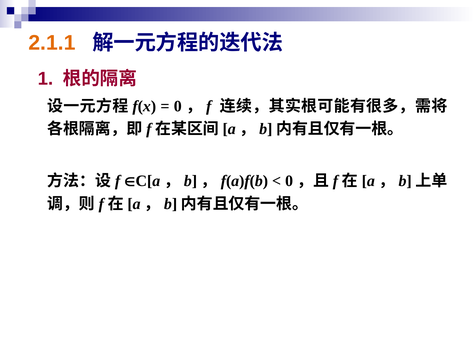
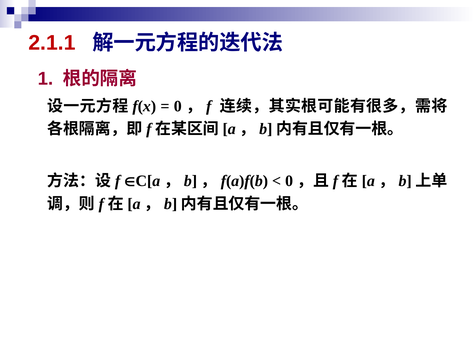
2.1.1 colour: orange -> red
